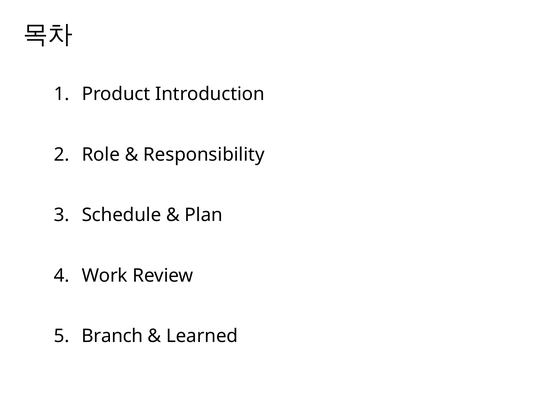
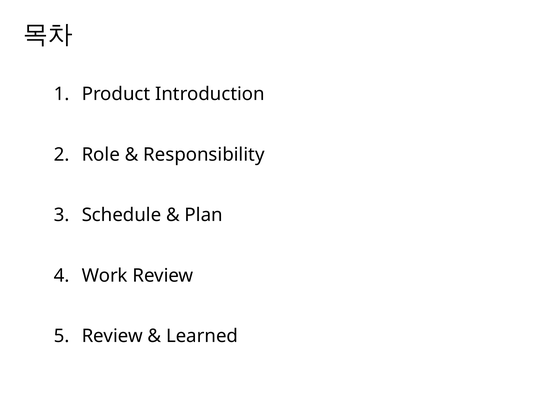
Branch at (112, 336): Branch -> Review
